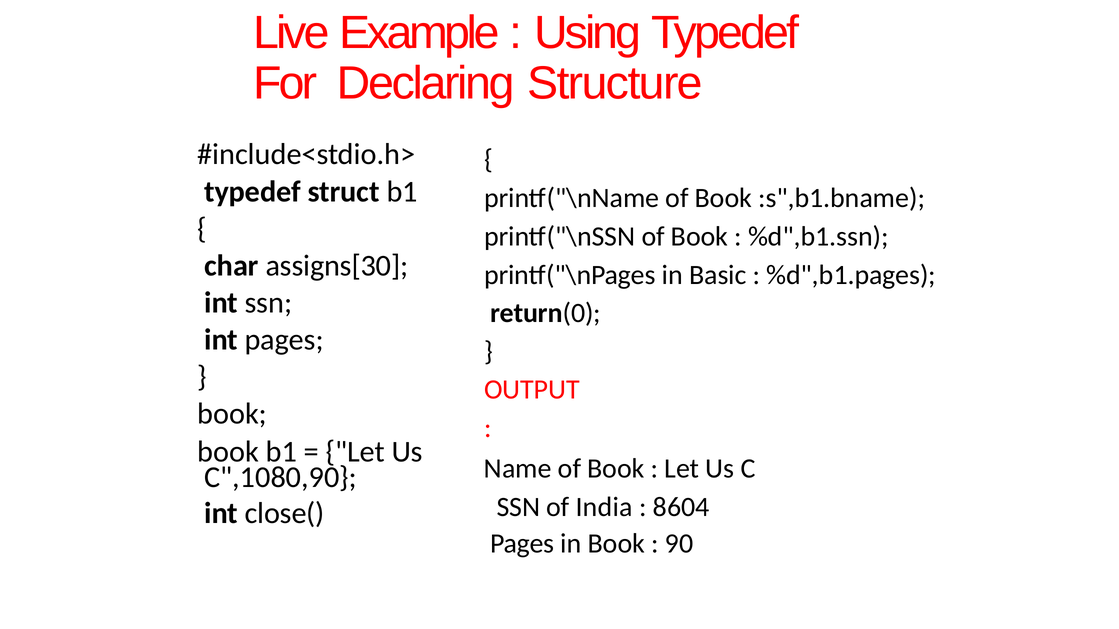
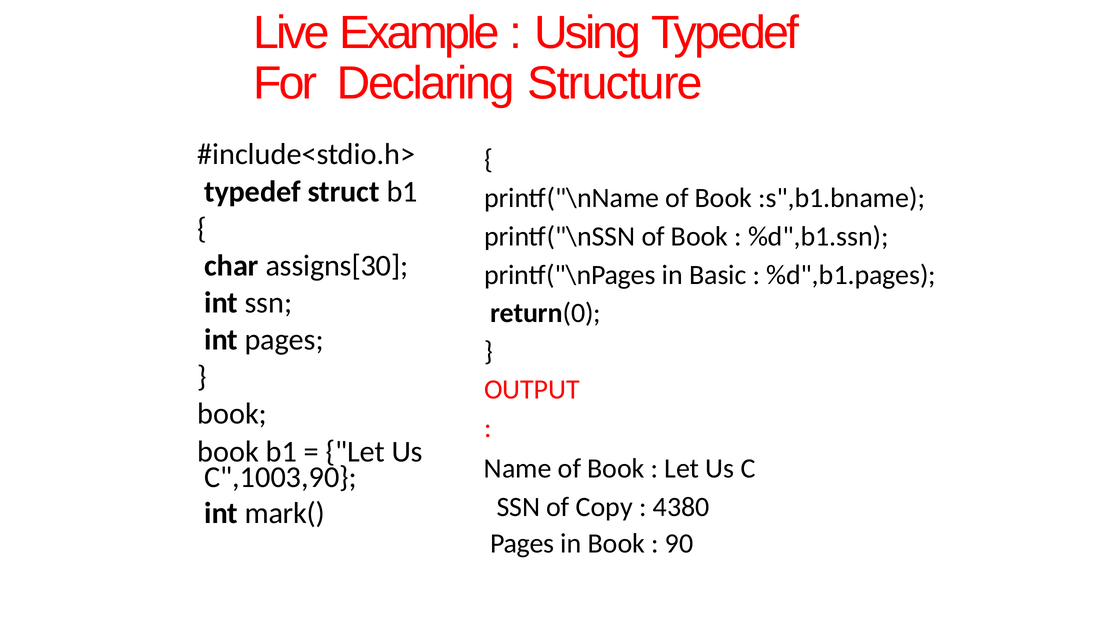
C",1080,90: C",1080,90 -> C",1003,90
India: India -> Copy
8604: 8604 -> 4380
close(: close( -> mark(
